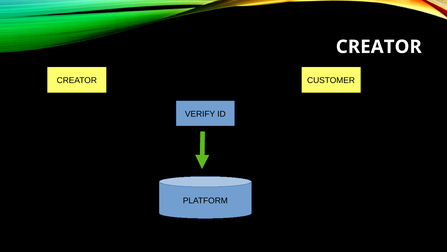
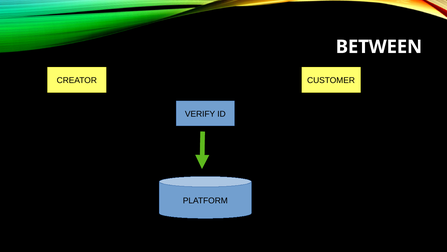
CREATOR at (379, 47): CREATOR -> BETWEEN
